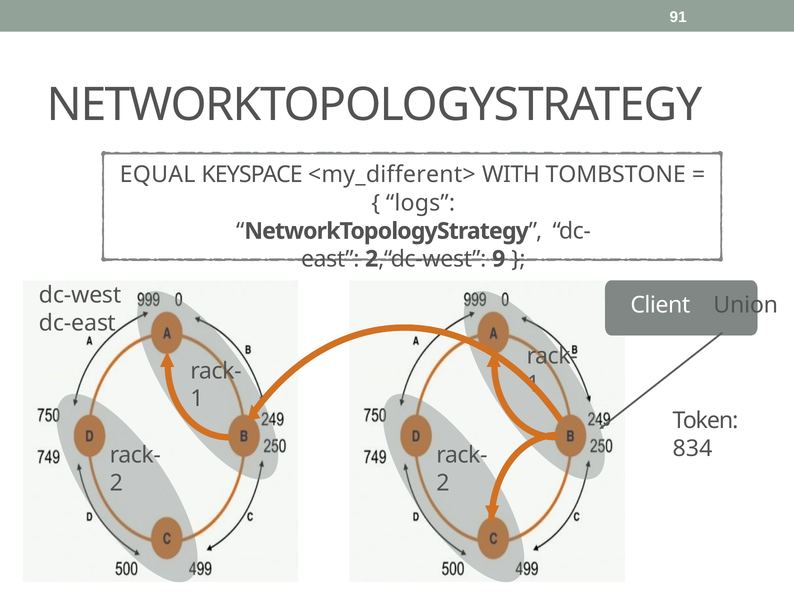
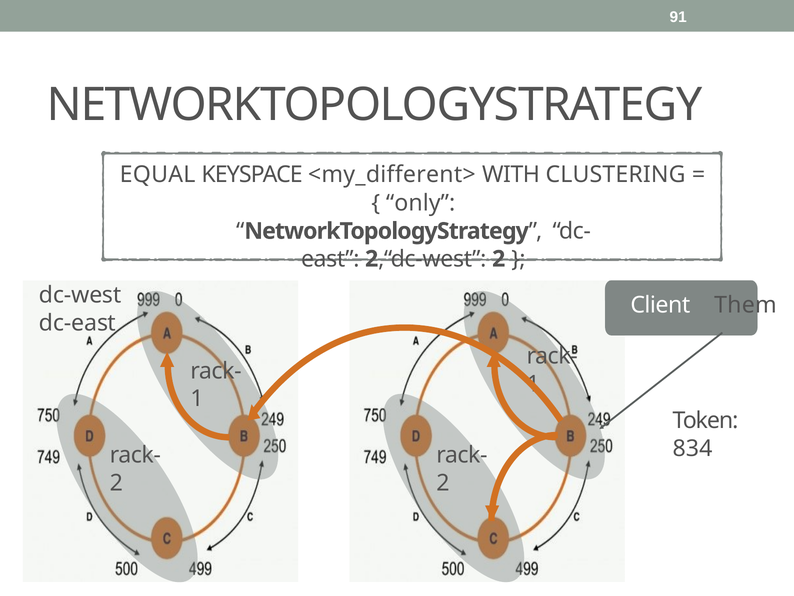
TOMBSTONE: TOMBSTONE -> CLUSTERING
logs: logs -> only
9 at (499, 259): 9 -> 2
Union: Union -> Them
